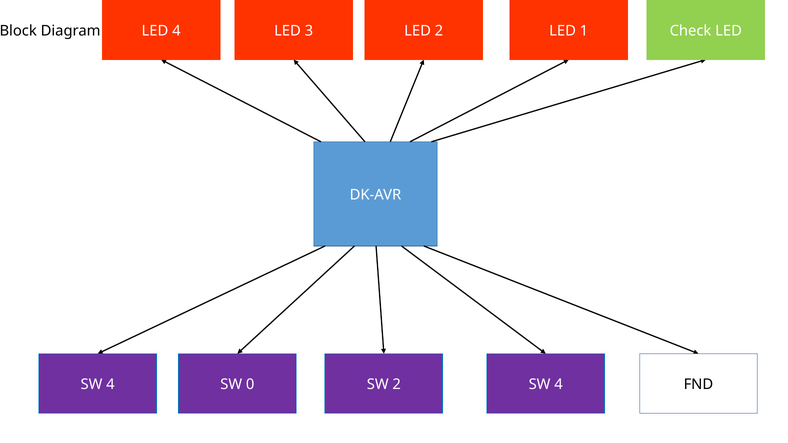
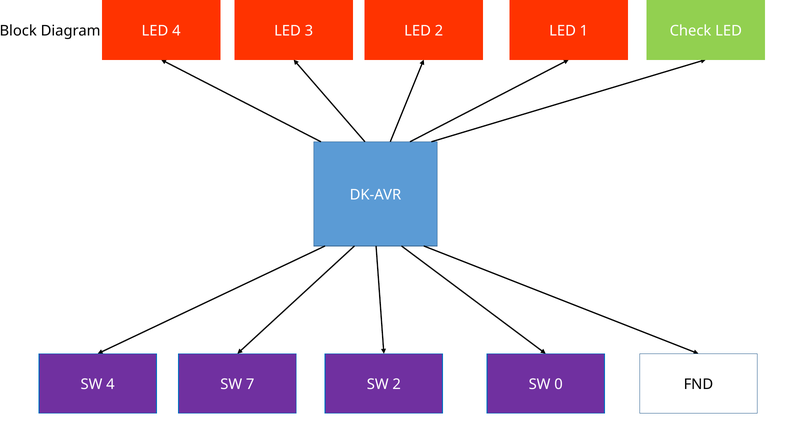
0: 0 -> 7
4 at (558, 385): 4 -> 0
